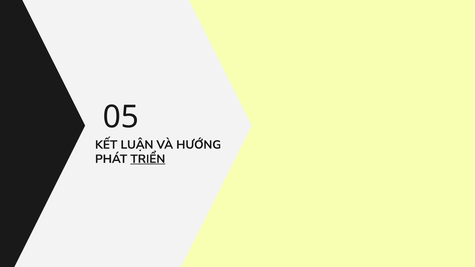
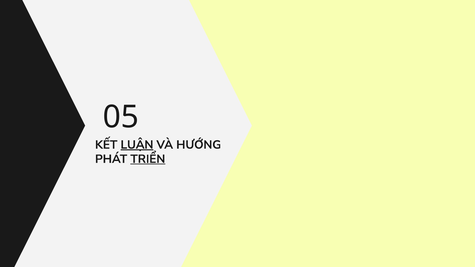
LUẬN underline: none -> present
